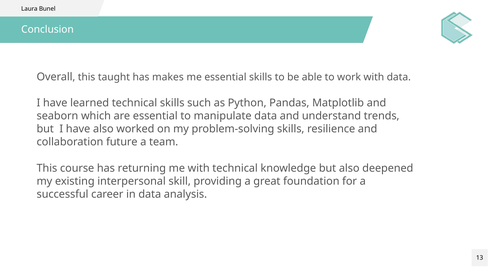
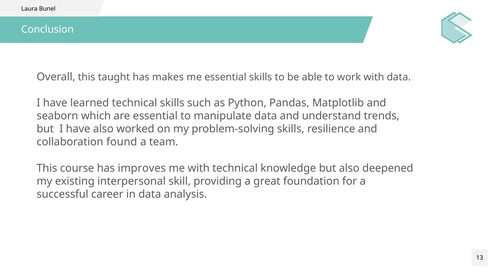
future: future -> found
returning: returning -> improves
